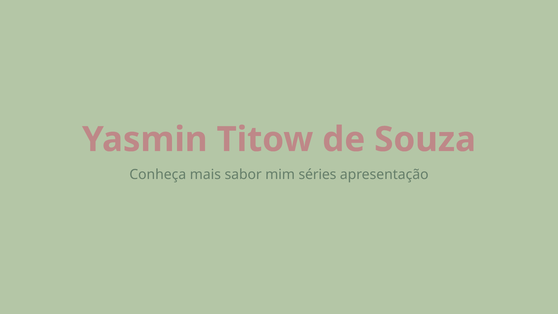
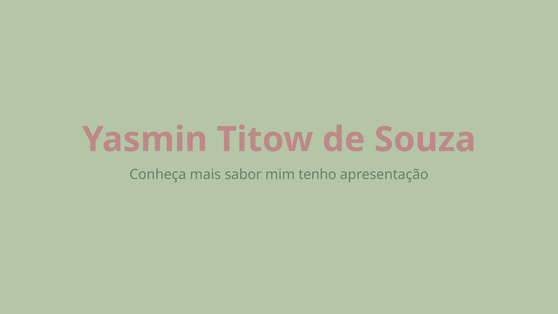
séries: séries -> tenho
